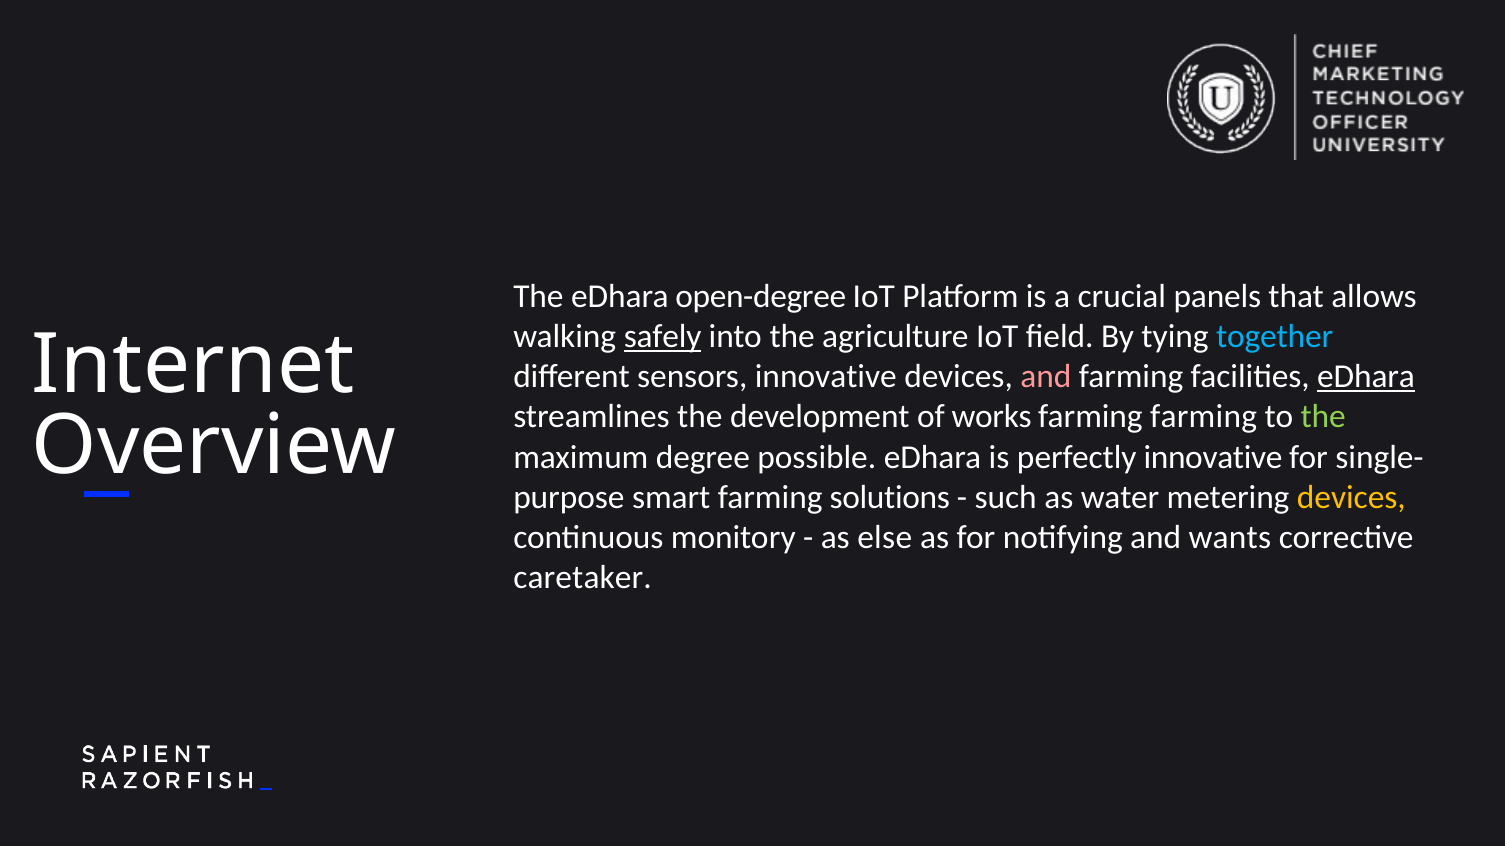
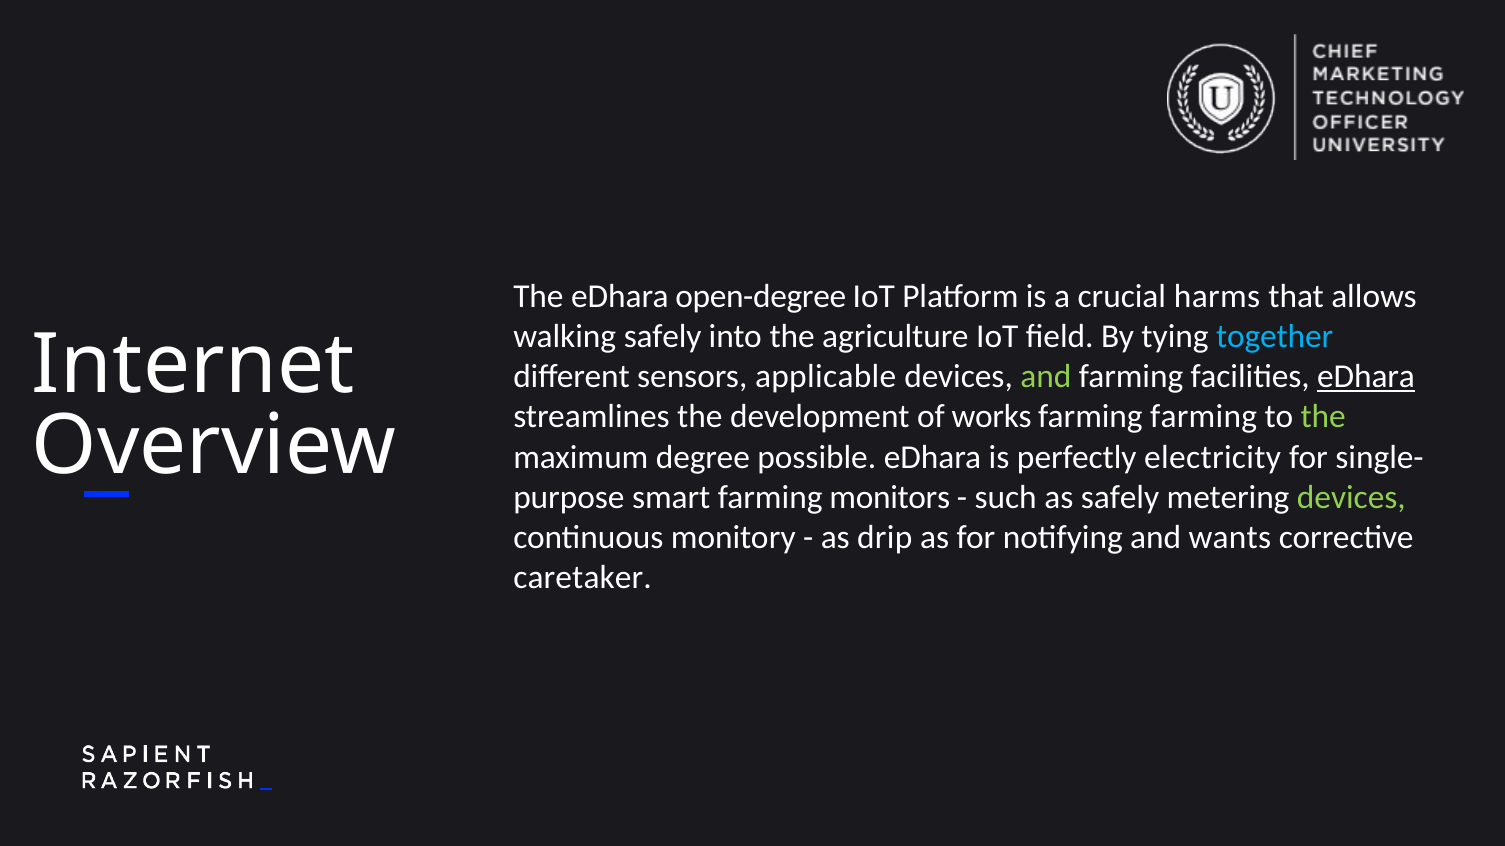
panels: panels -> harms
safely at (663, 337) underline: present -> none
sensors innovative: innovative -> applicable
and at (1046, 377) colour: pink -> light green
perfectly innovative: innovative -> electricity
solutions: solutions -> monitors
as water: water -> safely
devices at (1351, 497) colour: yellow -> light green
else: else -> drip
